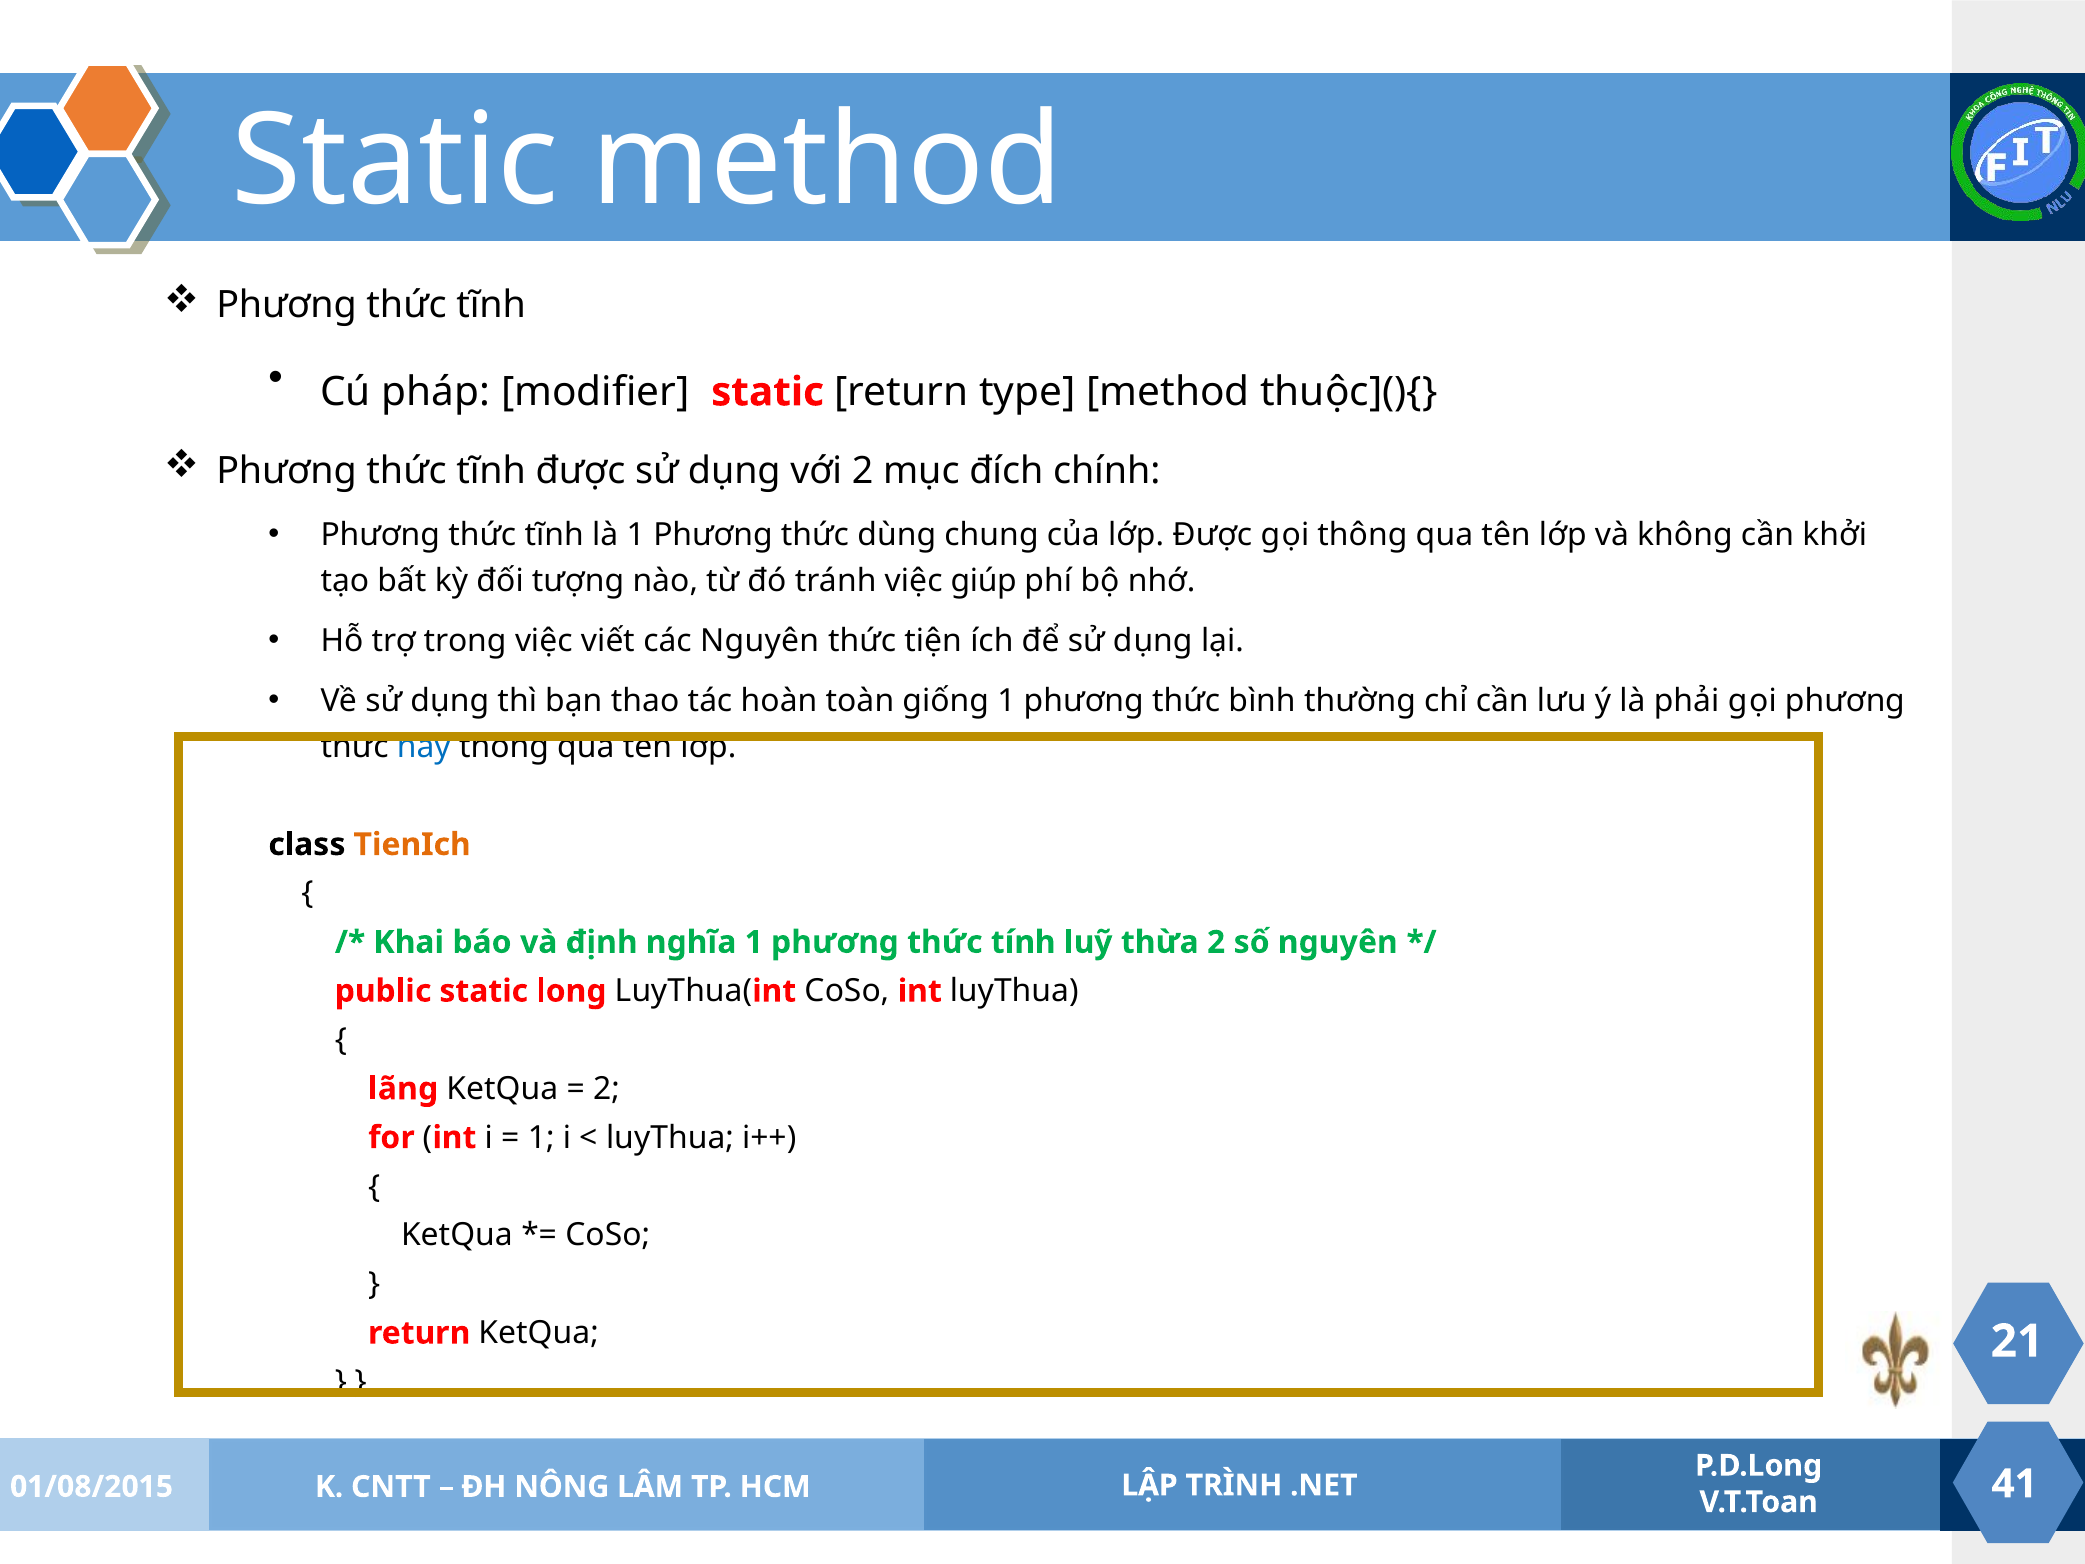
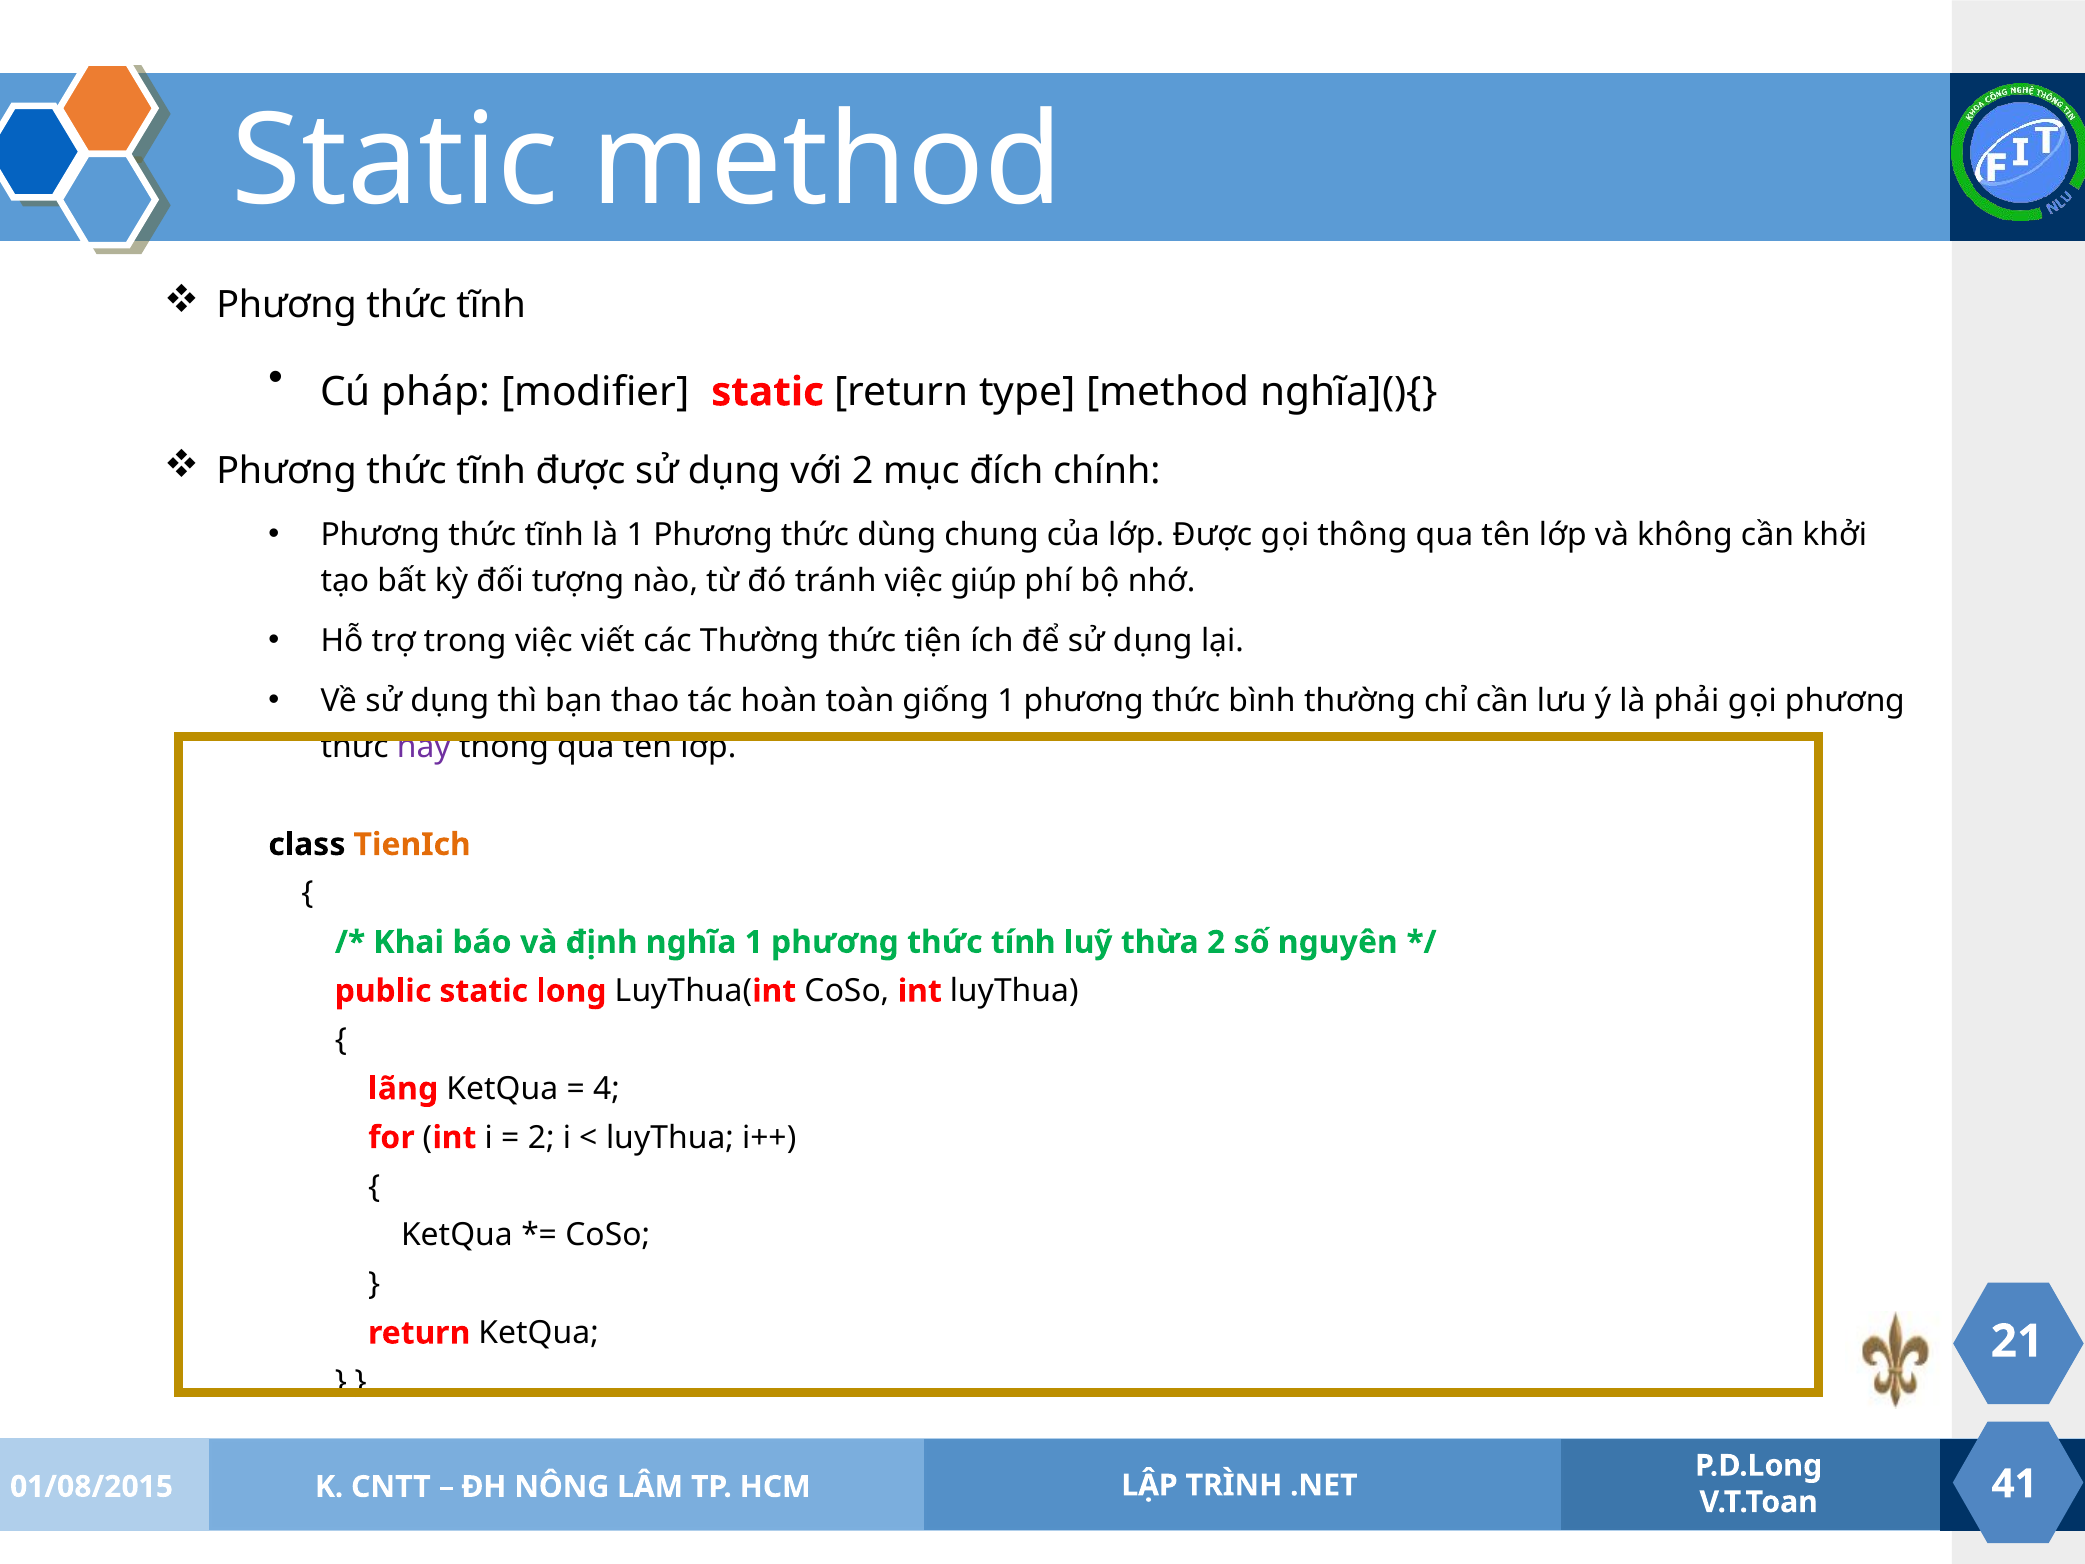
thuộc](){: thuộc](){ -> nghĩa](){
các Nguyên: Nguyên -> Thường
này colour: blue -> purple
2 at (607, 1089): 2 -> 4
1 at (541, 1137): 1 -> 2
